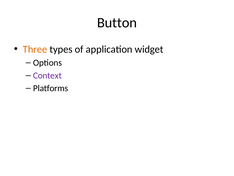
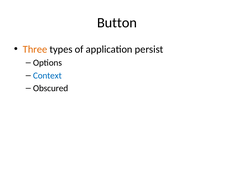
widget: widget -> persist
Context colour: purple -> blue
Platforms: Platforms -> Obscured
